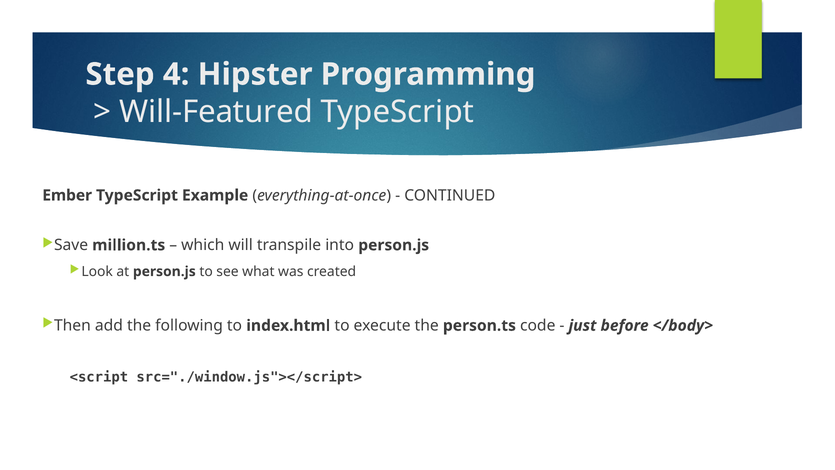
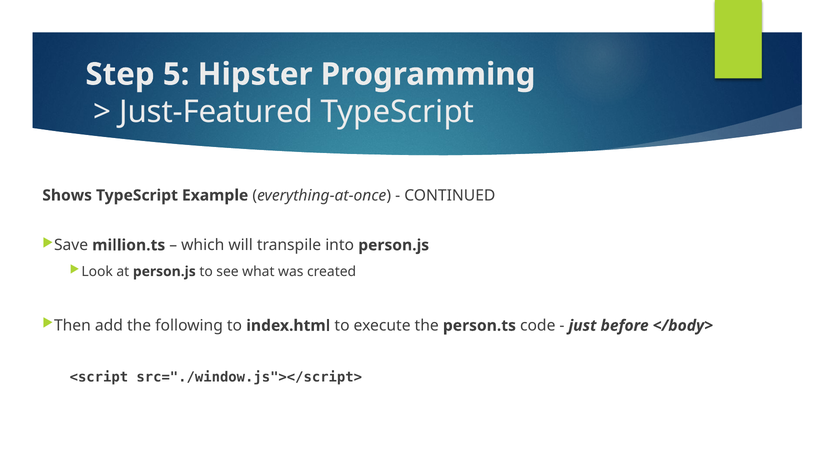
4: 4 -> 5
Will-Featured: Will-Featured -> Just-Featured
Ember: Ember -> Shows
